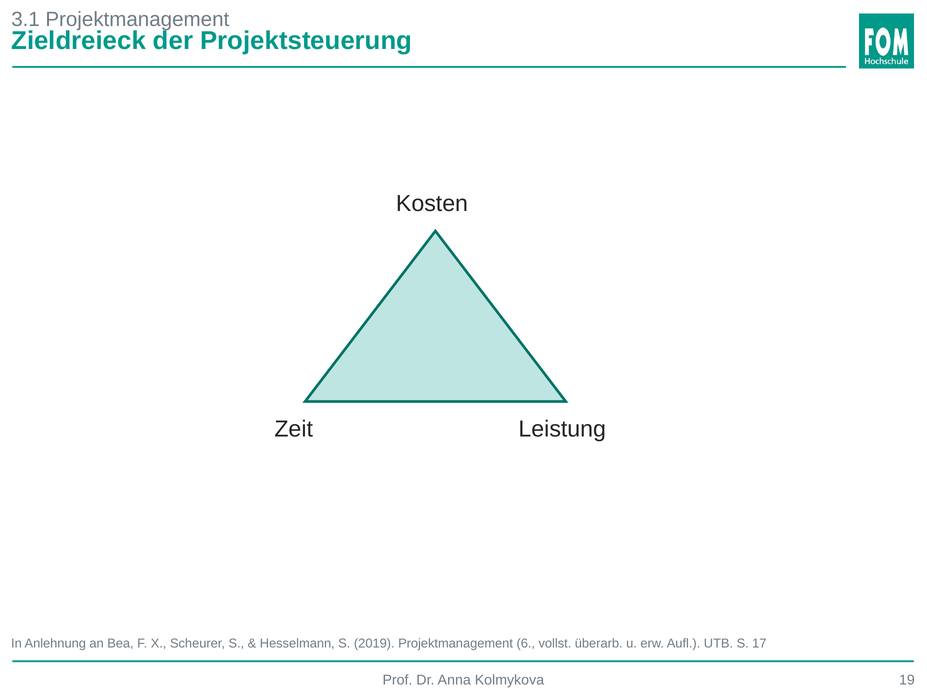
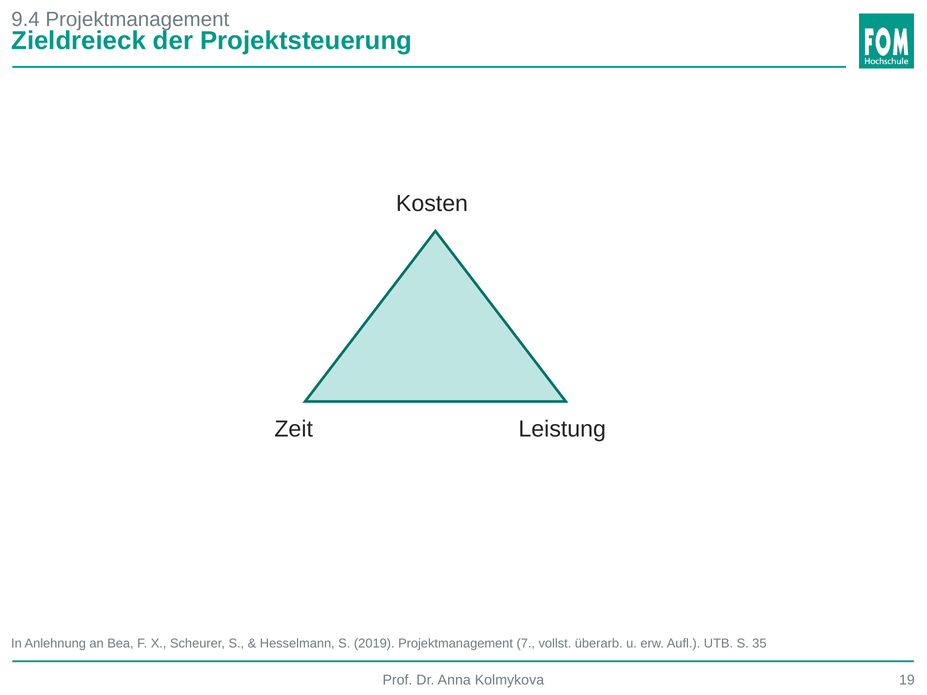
3.1: 3.1 -> 9.4
6: 6 -> 7
17: 17 -> 35
